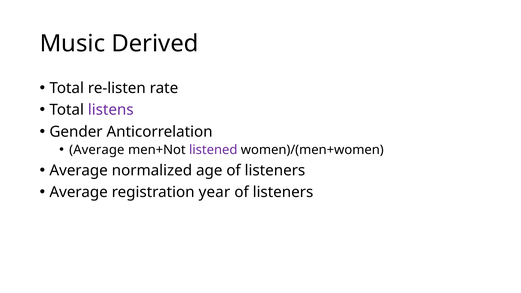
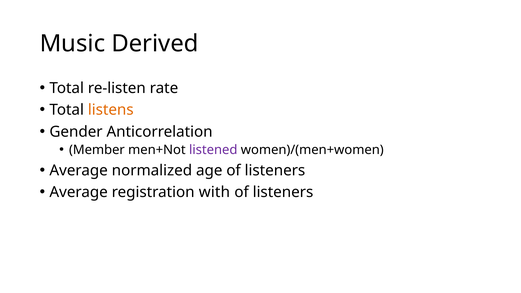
listens colour: purple -> orange
Average at (97, 150): Average -> Member
year: year -> with
